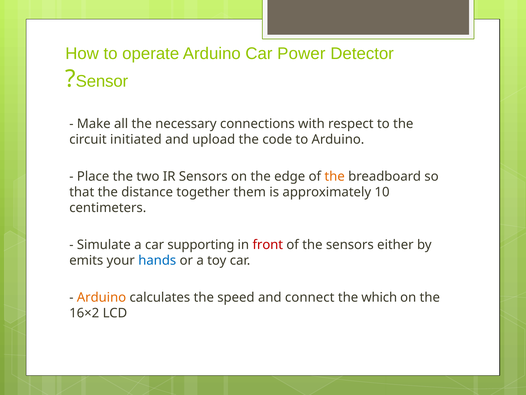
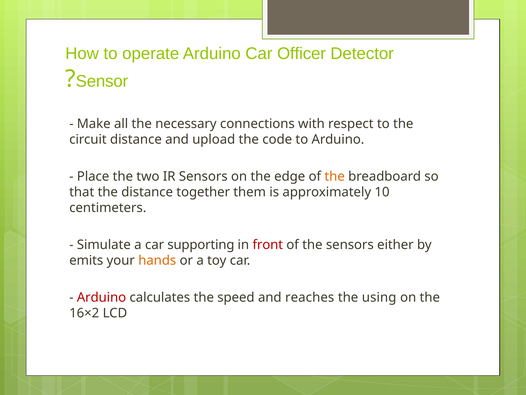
Power: Power -> Officer
circuit initiated: initiated -> distance
hands colour: blue -> orange
Arduino at (102, 297) colour: orange -> red
connect: connect -> reaches
which: which -> using
